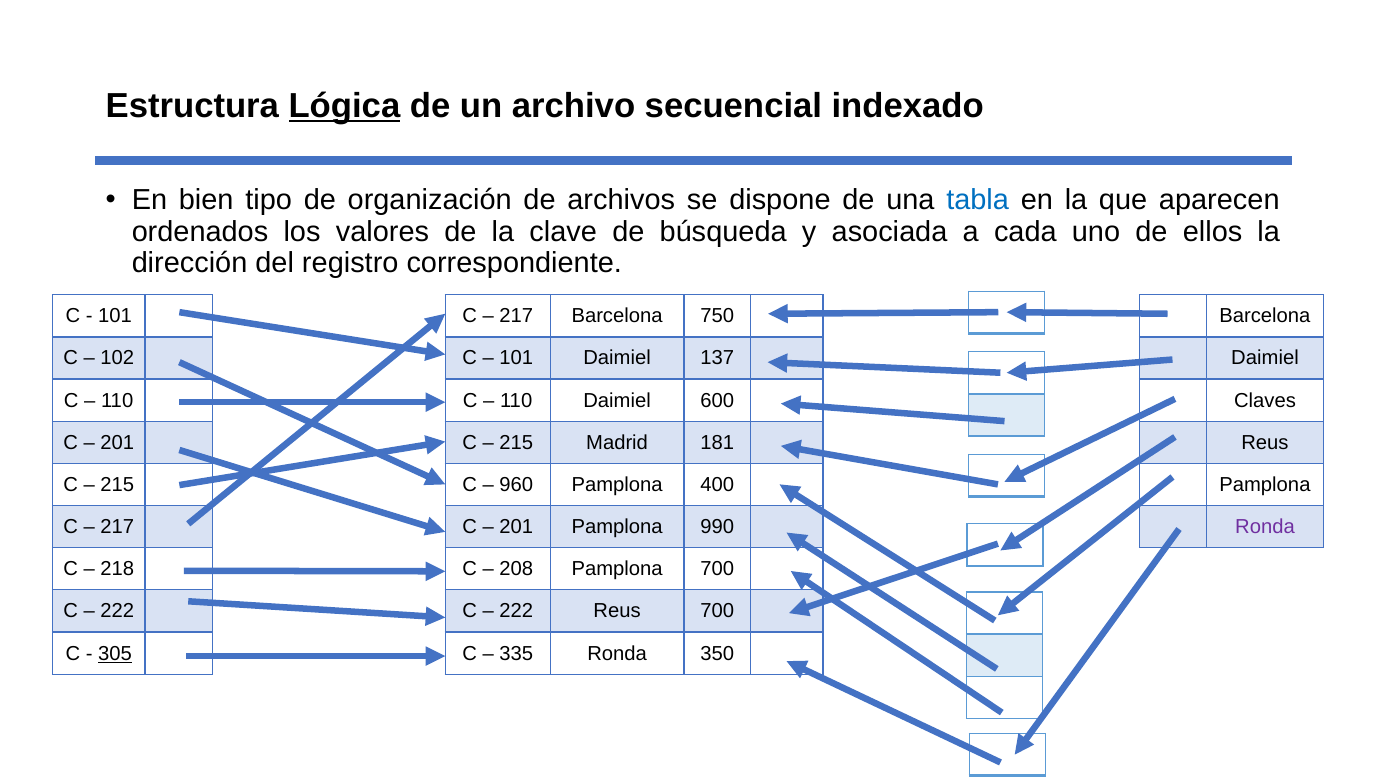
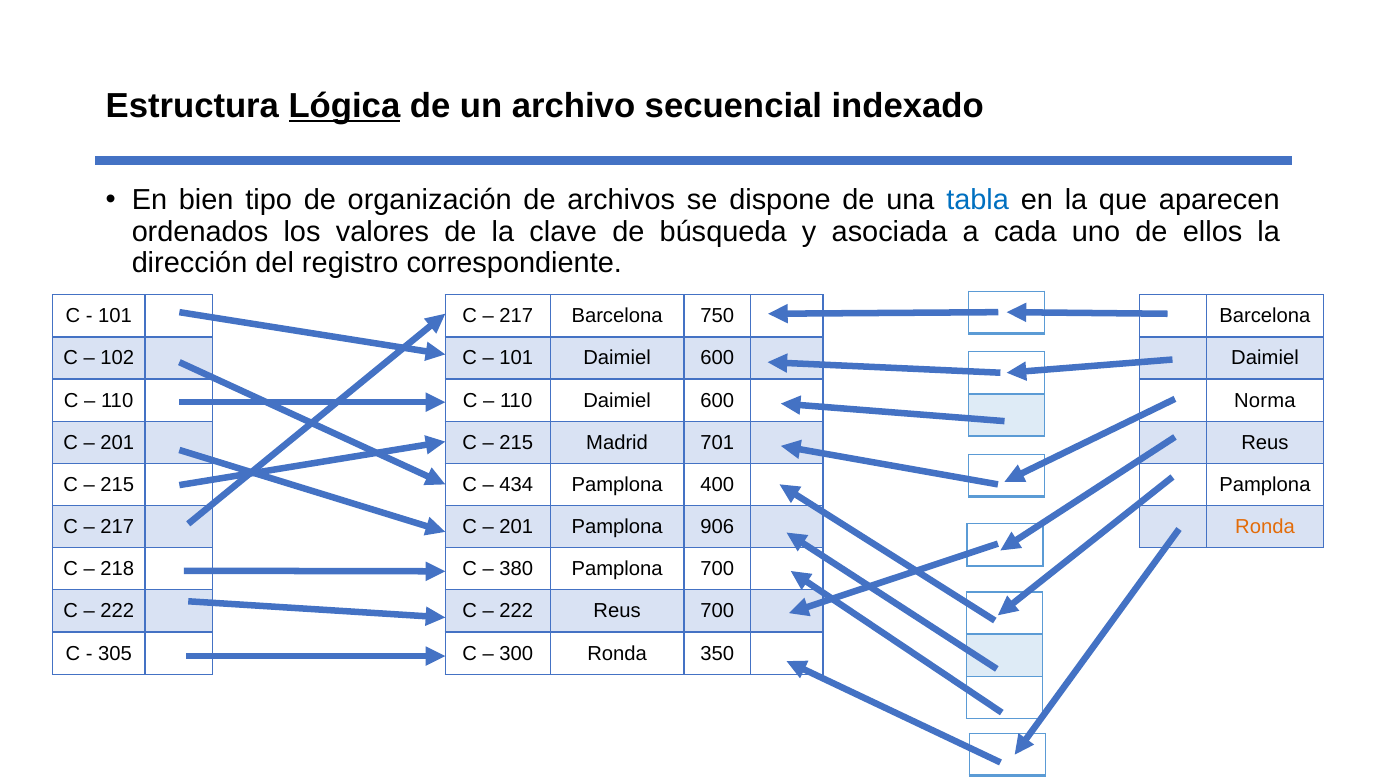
101 Daimiel 137: 137 -> 600
Claves: Claves -> Norma
181: 181 -> 701
960: 960 -> 434
990: 990 -> 906
Ronda at (1265, 527) colour: purple -> orange
208: 208 -> 380
305 underline: present -> none
335: 335 -> 300
